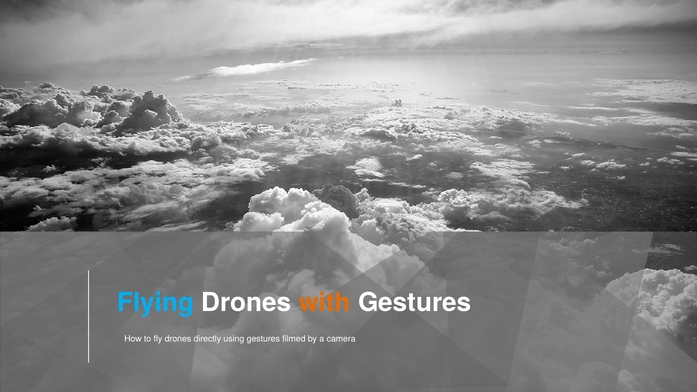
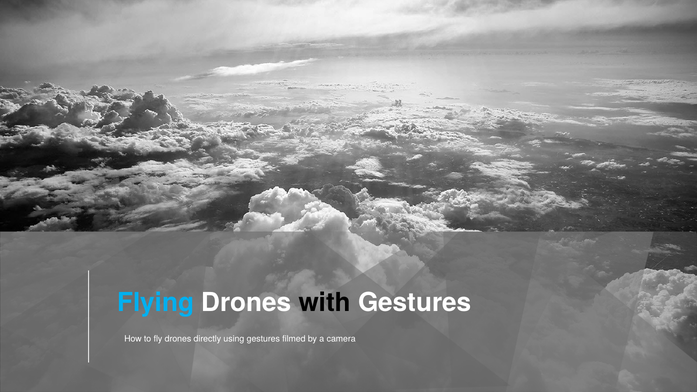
with colour: orange -> black
